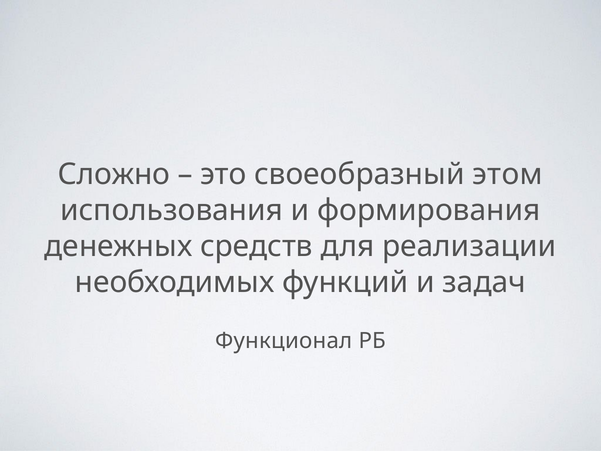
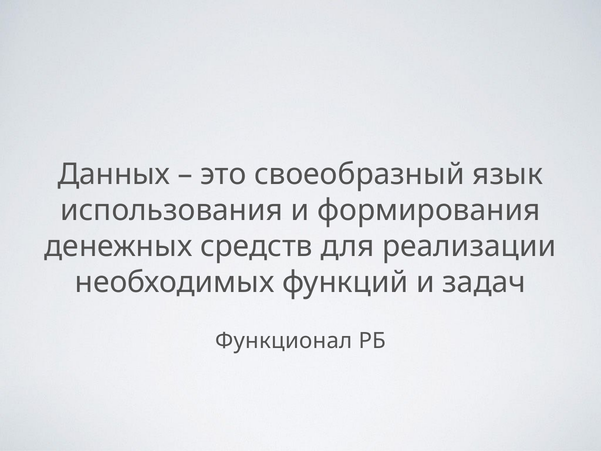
Сложно: Сложно -> Данных
этом: этом -> язык
